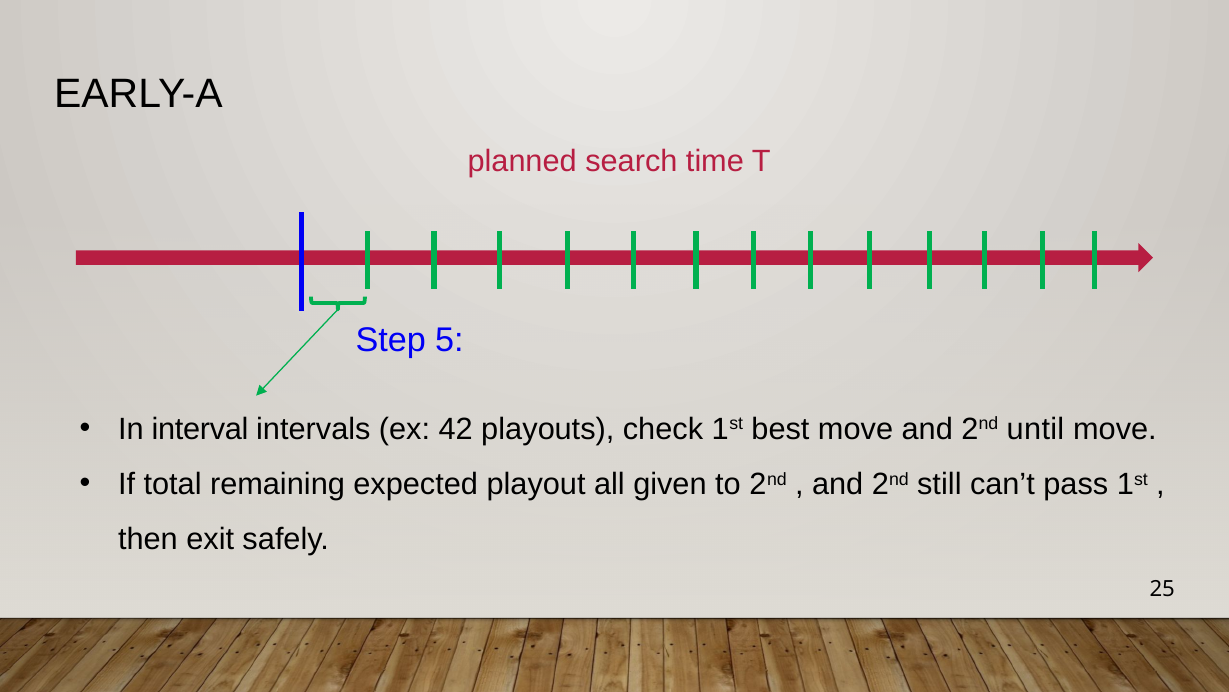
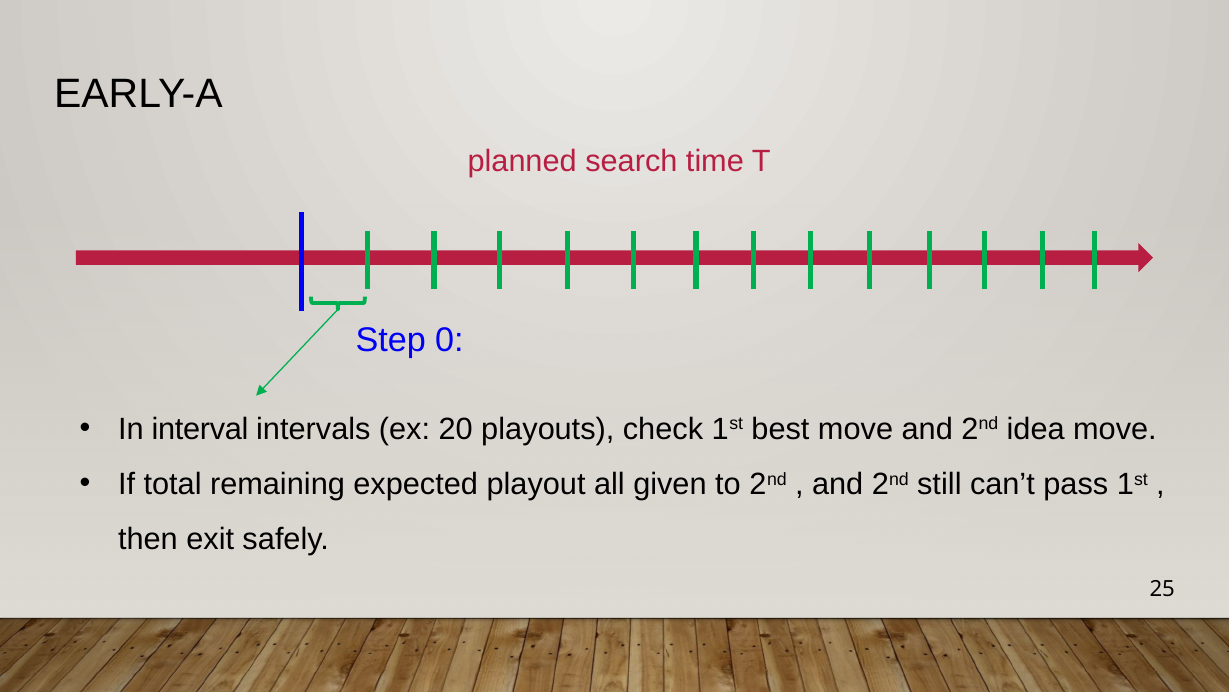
5: 5 -> 0
42: 42 -> 20
until: until -> idea
